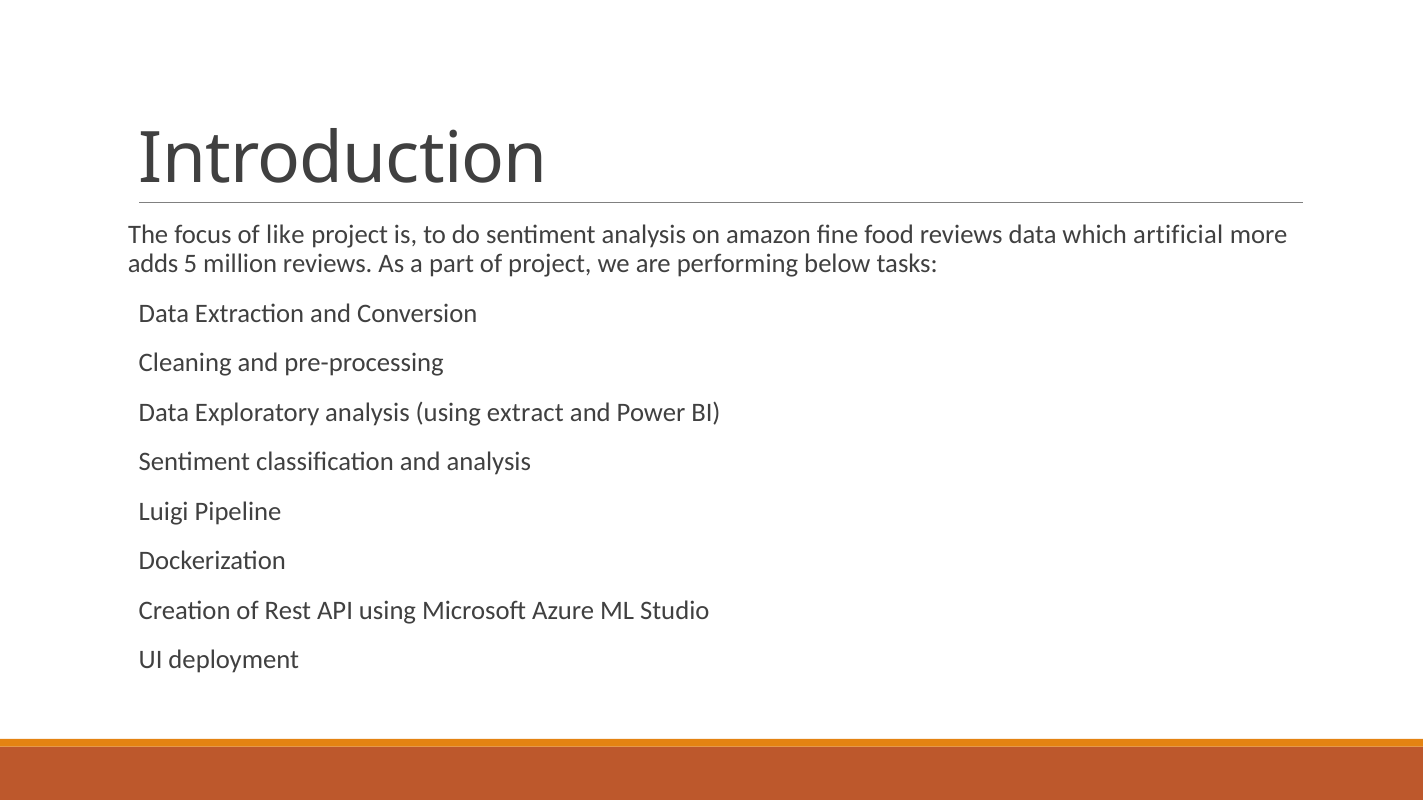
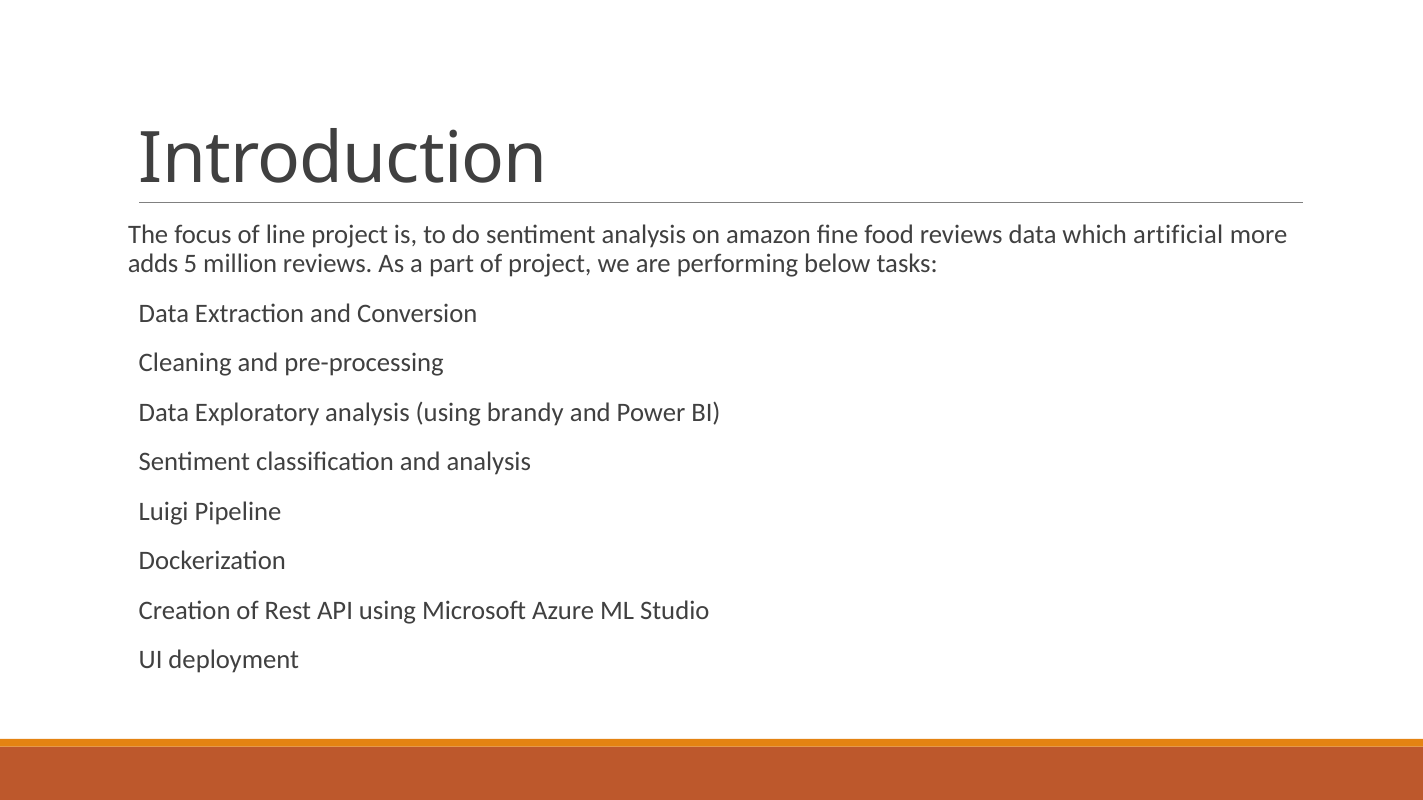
like: like -> line
extract: extract -> brandy
